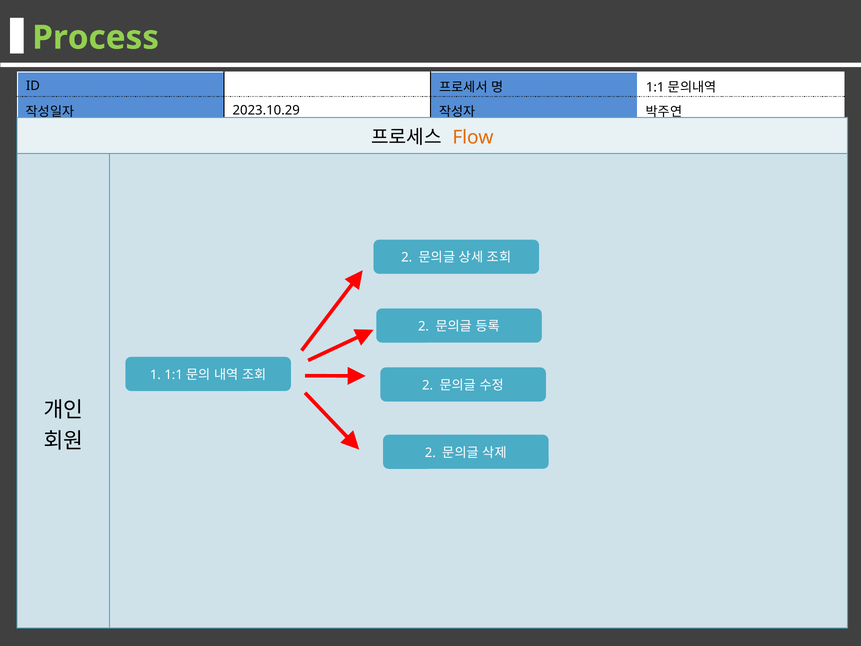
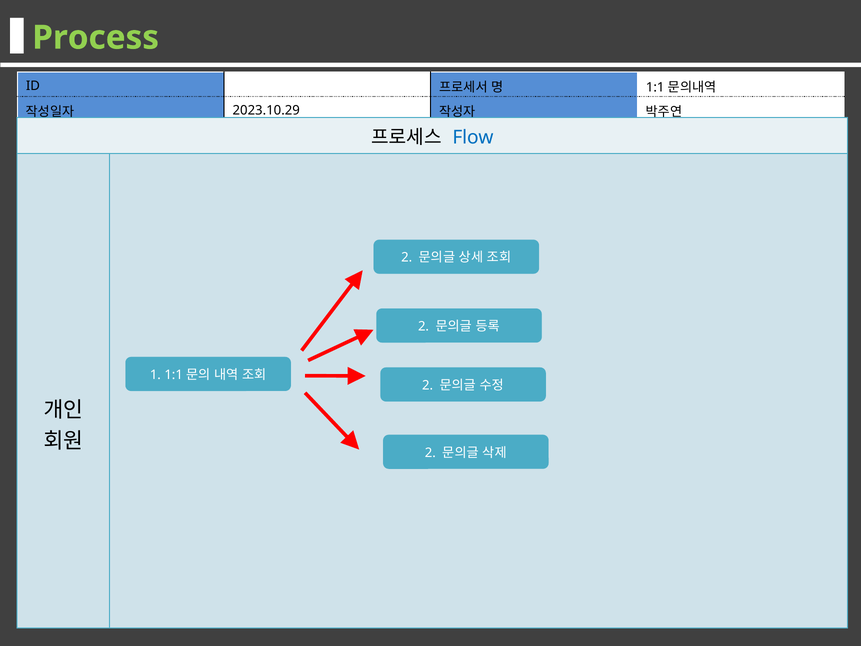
Flow colour: orange -> blue
